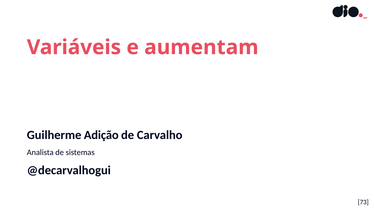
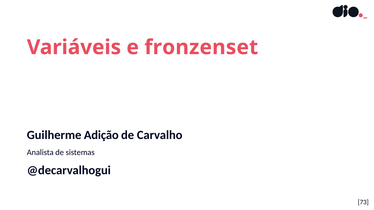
aumentam: aumentam -> fronzenset
